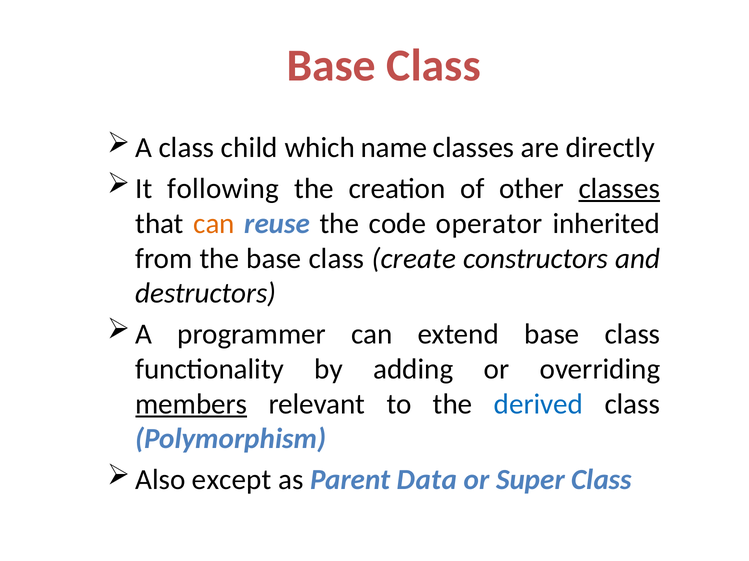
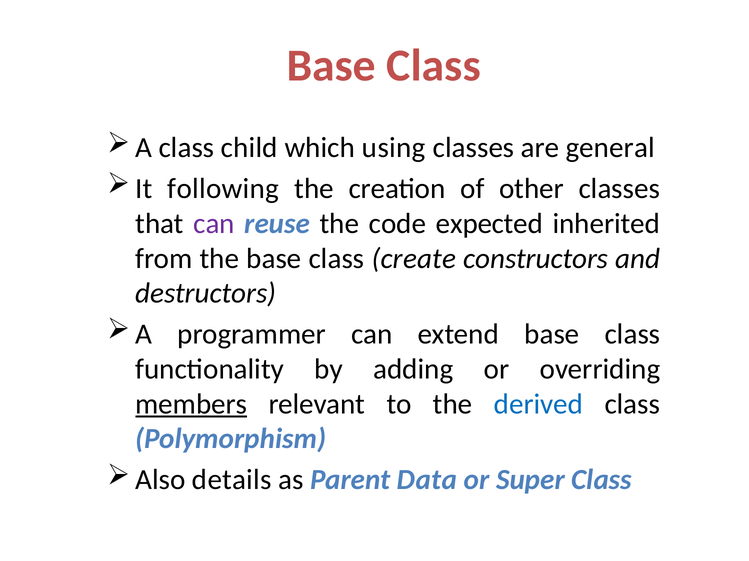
name: name -> using
directly: directly -> general
classes at (619, 189) underline: present -> none
can at (214, 224) colour: orange -> purple
operator: operator -> expected
except: except -> details
